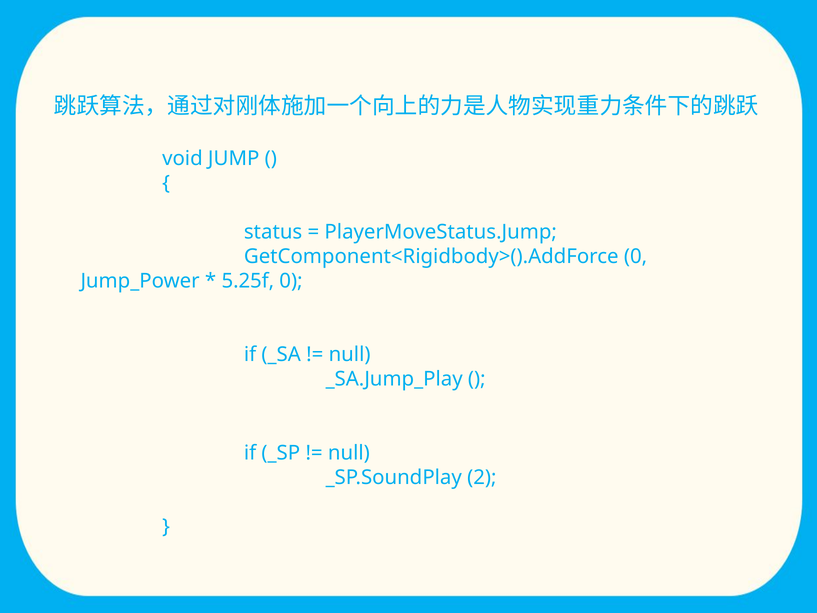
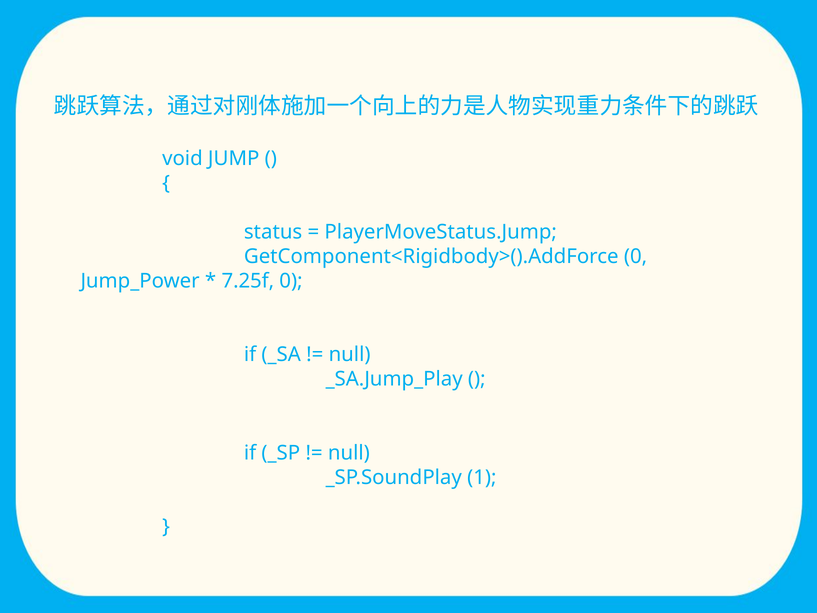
5.25f: 5.25f -> 7.25f
2: 2 -> 1
